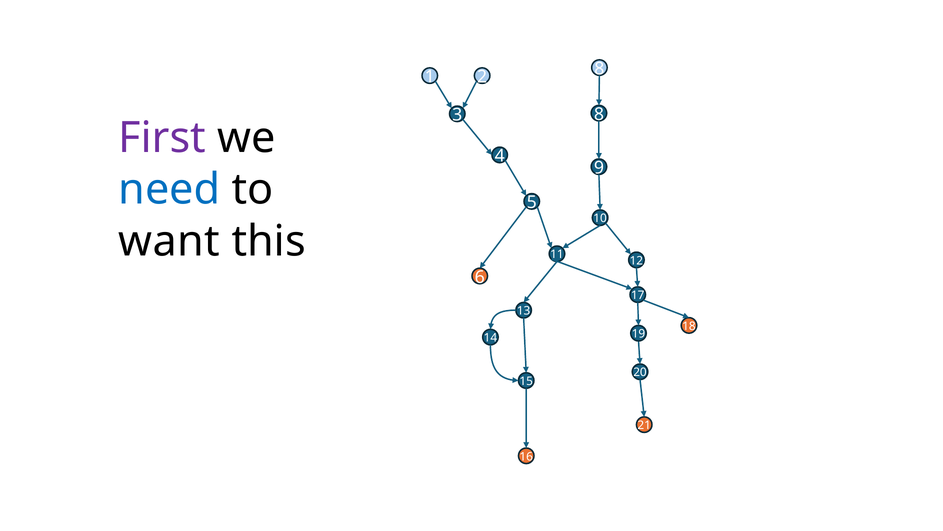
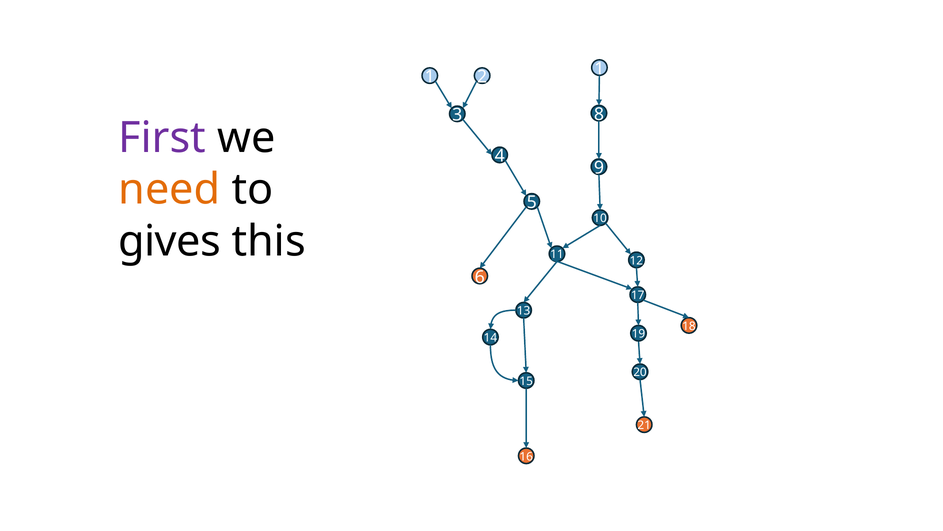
2 8: 8 -> 1
need colour: blue -> orange
want: want -> gives
